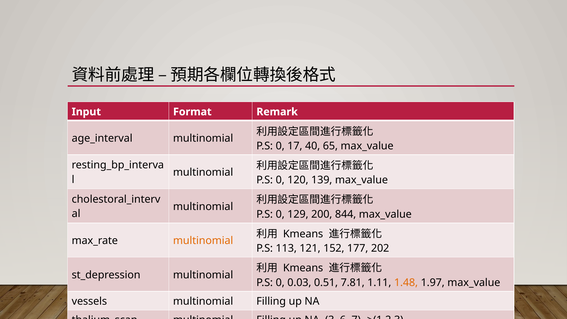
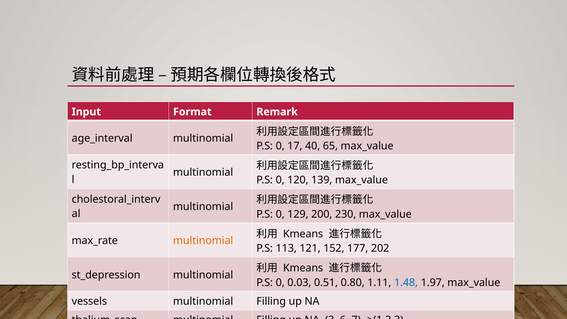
844: 844 -> 230
7.81: 7.81 -> 0.80
1.48 colour: orange -> blue
